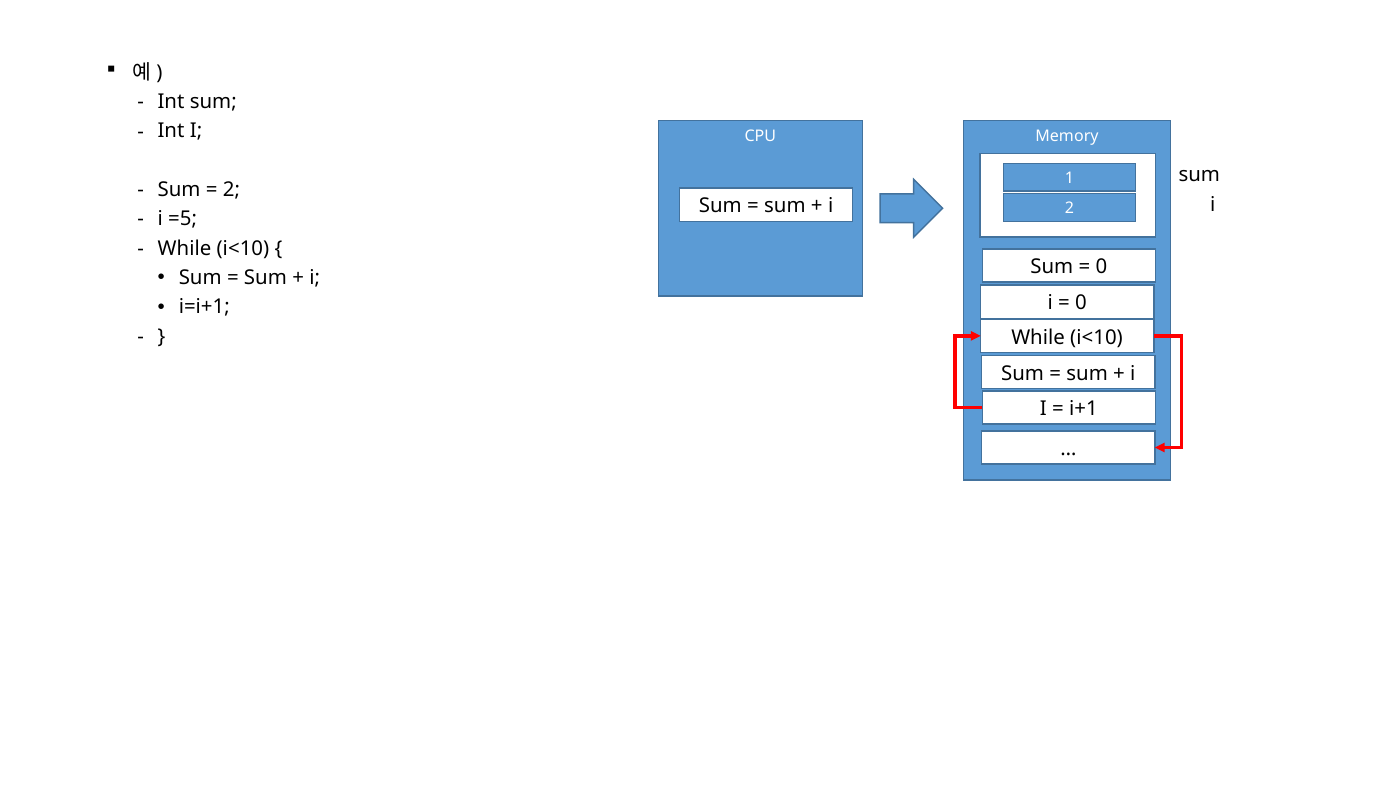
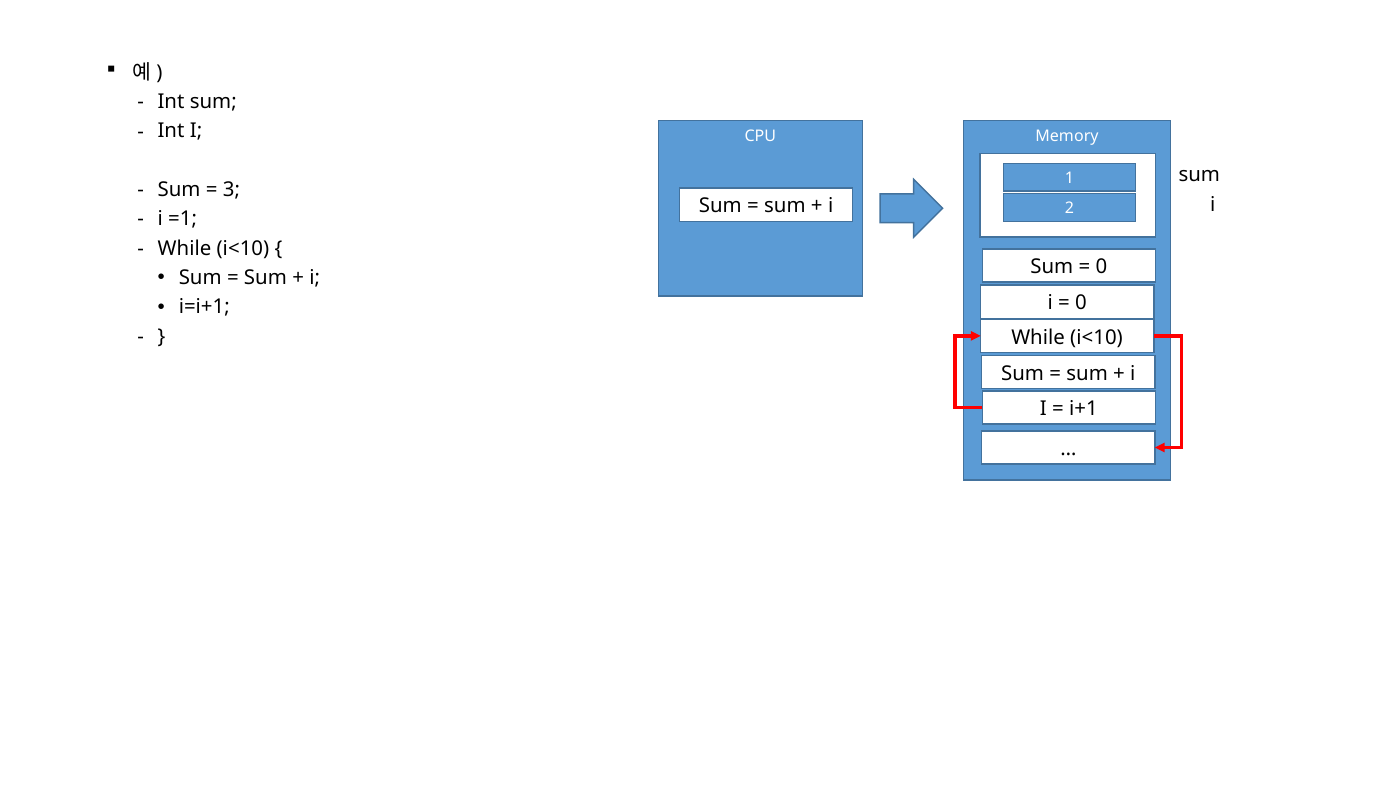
2 at (231, 190): 2 -> 3
=5: =5 -> =1
